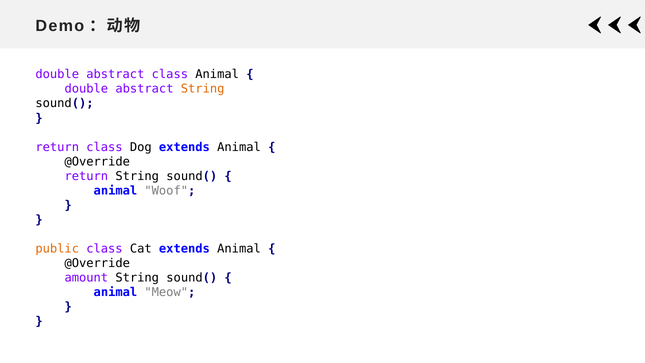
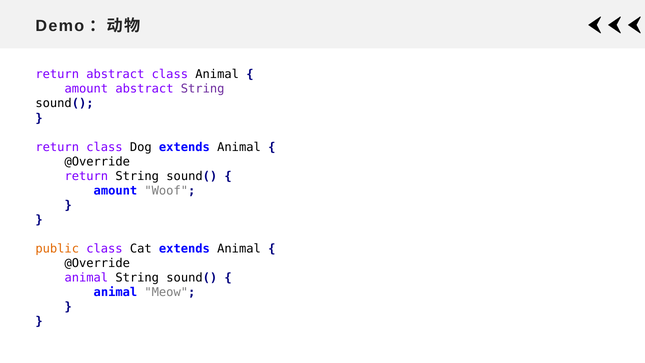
double at (57, 74): double -> return
double at (86, 89): double -> amount
String at (203, 89) colour: orange -> purple
animal at (115, 191): animal -> amount
amount at (86, 278): amount -> animal
